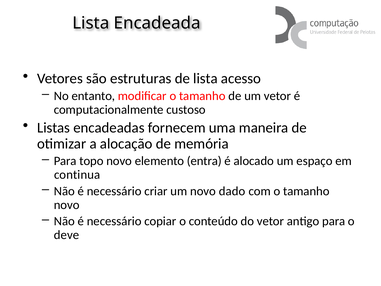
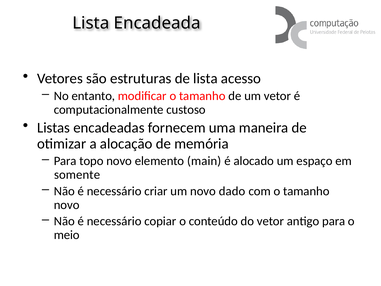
entra: entra -> main
continua: continua -> somente
deve: deve -> meio
